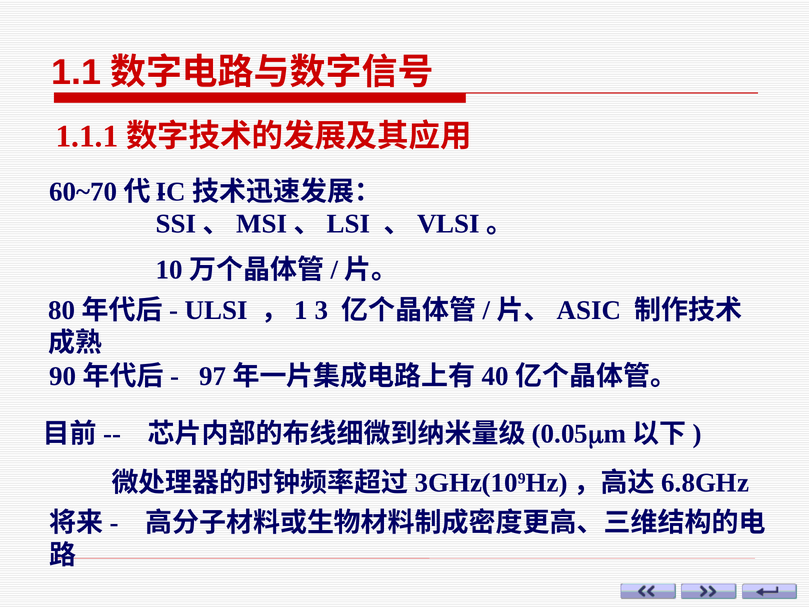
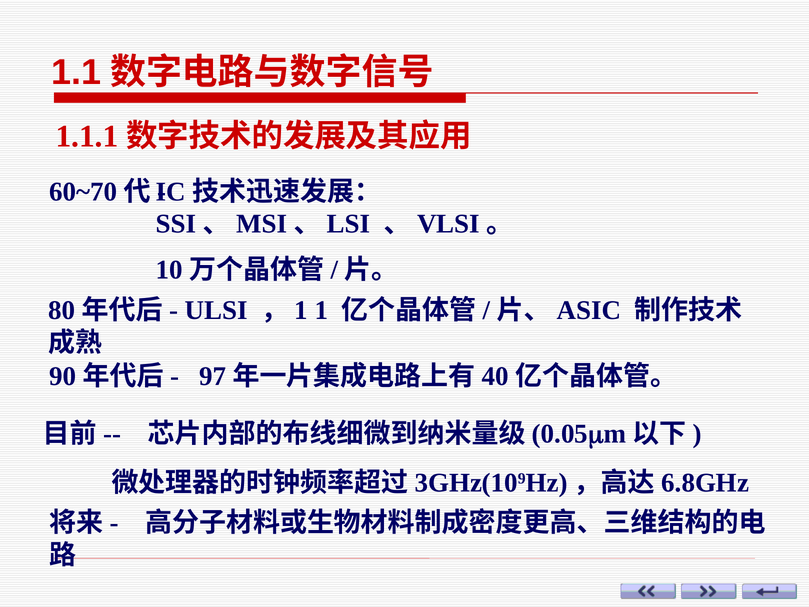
3: 3 -> 1
